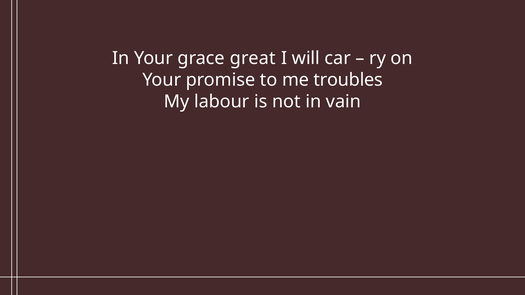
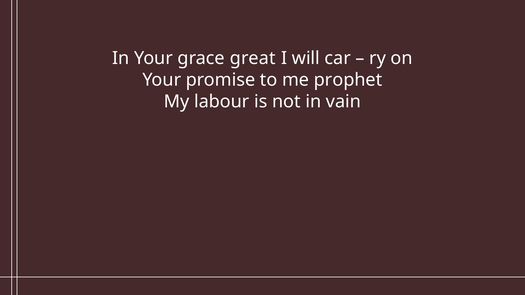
troubles: troubles -> prophet
